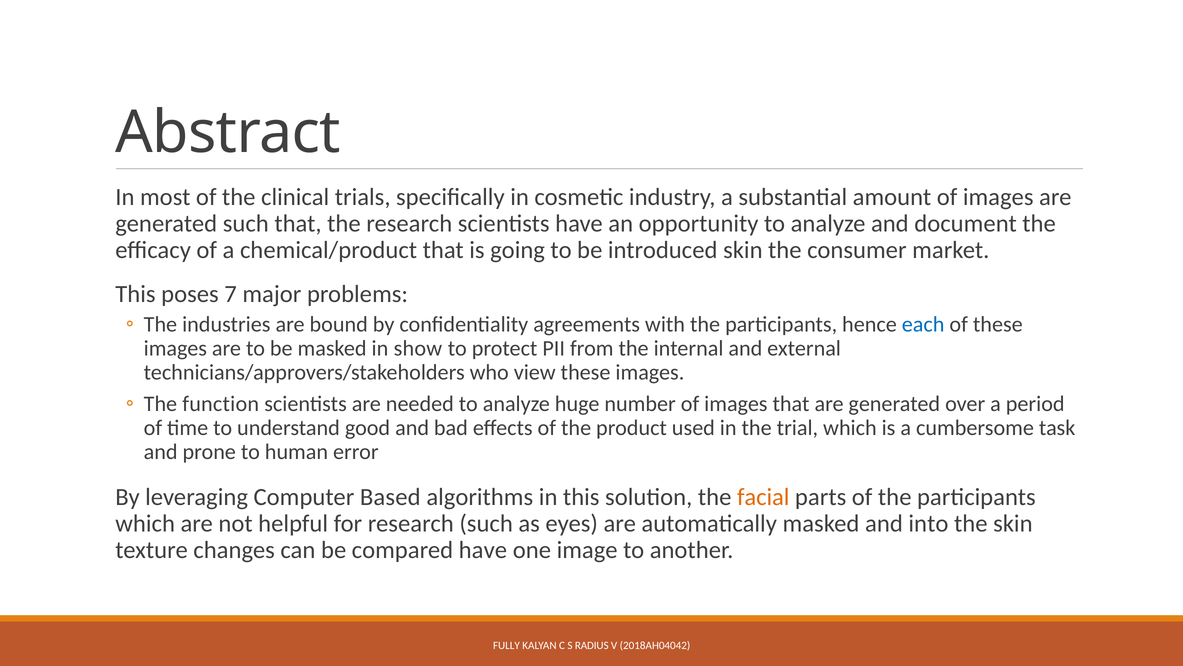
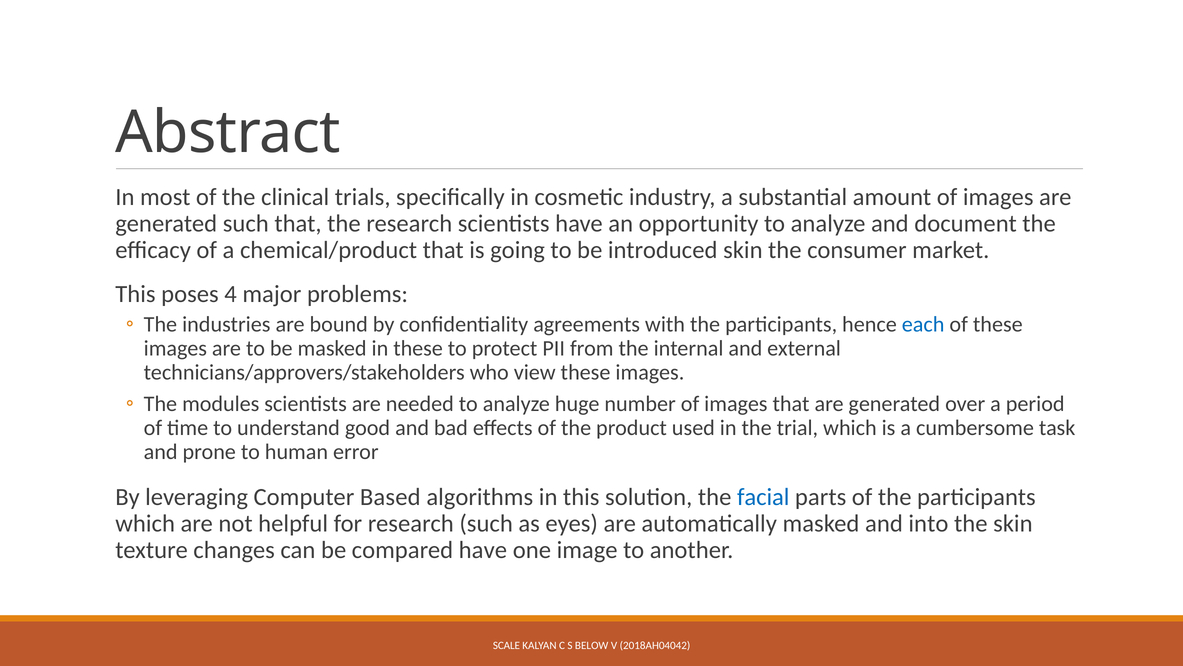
7: 7 -> 4
in show: show -> these
function: function -> modules
facial colour: orange -> blue
FULLY: FULLY -> SCALE
RADIUS: RADIUS -> BELOW
